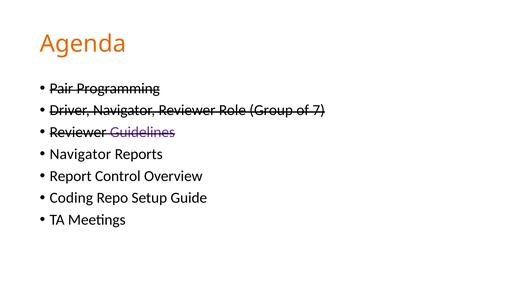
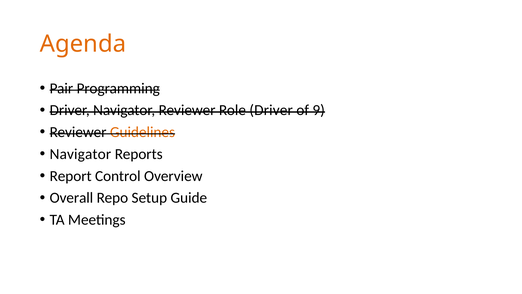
Role Group: Group -> Driver
7: 7 -> 9
Guidelines colour: purple -> orange
Coding: Coding -> Overall
